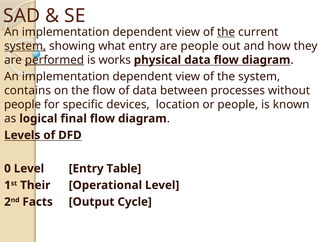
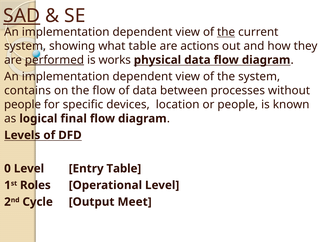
SAD underline: none -> present
system at (25, 46) underline: present -> none
what entry: entry -> table
are people: people -> actions
Their: Their -> Roles
Facts: Facts -> Cycle
Cycle: Cycle -> Meet
